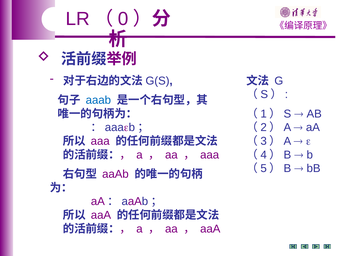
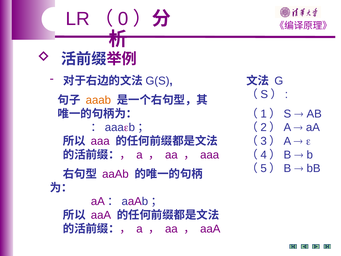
aaab at (98, 100) colour: blue -> orange
